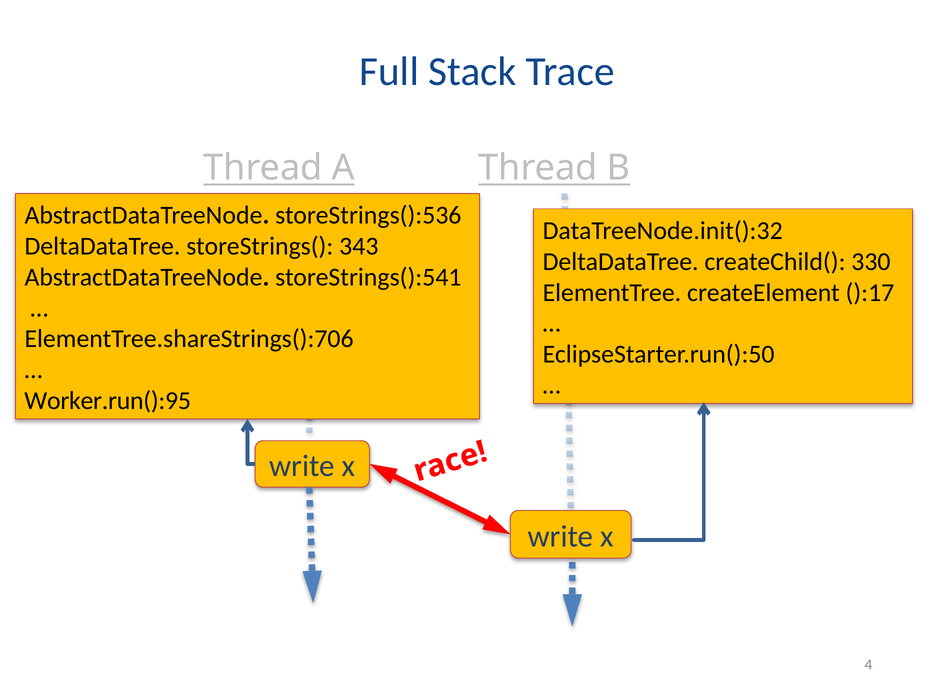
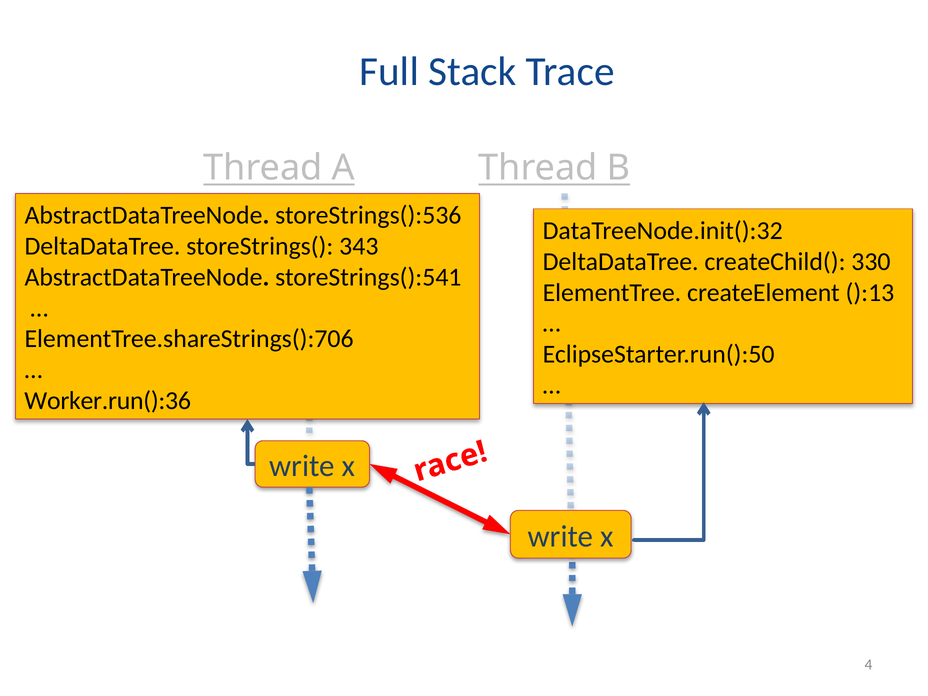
):17: ):17 -> ):13
Worker.run():95: Worker.run():95 -> Worker.run():36
